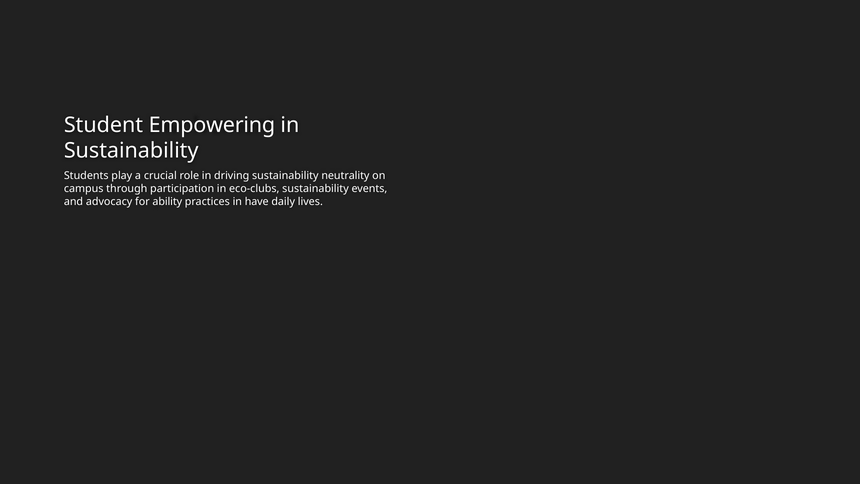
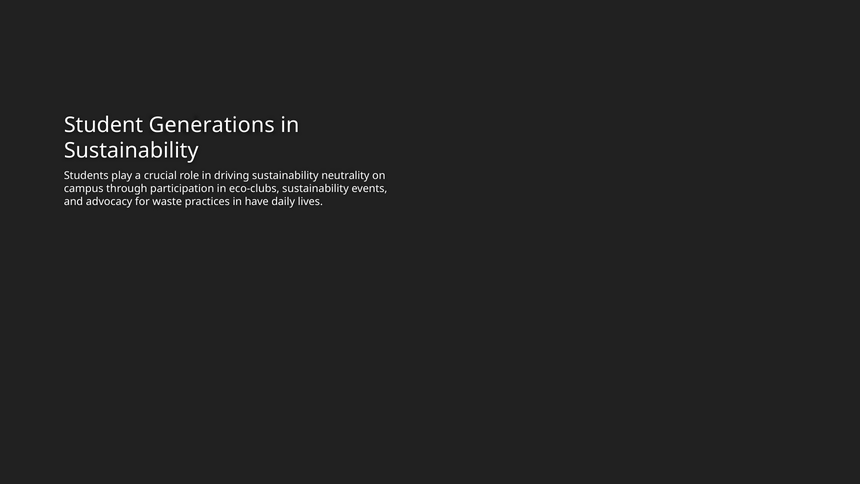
Empowering: Empowering -> Generations
ability: ability -> waste
